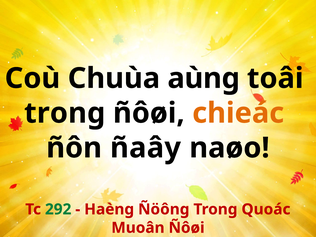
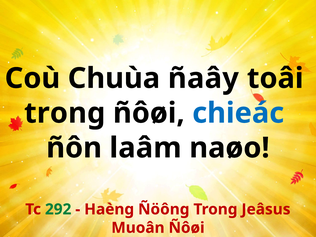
aùng: aùng -> ñaây
chieác colour: orange -> blue
ñaây: ñaây -> laâm
Quoác: Quoác -> Jeâsus
